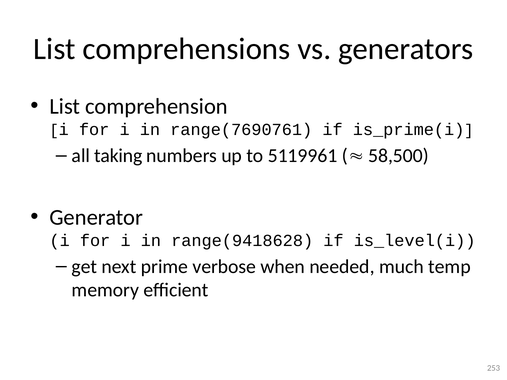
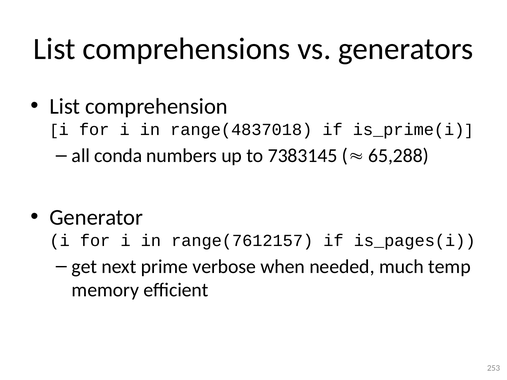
range(7690761: range(7690761 -> range(4837018
taking: taking -> conda
5119961: 5119961 -> 7383145
58,500: 58,500 -> 65,288
range(9418628: range(9418628 -> range(7612157
is_level(i: is_level(i -> is_pages(i
